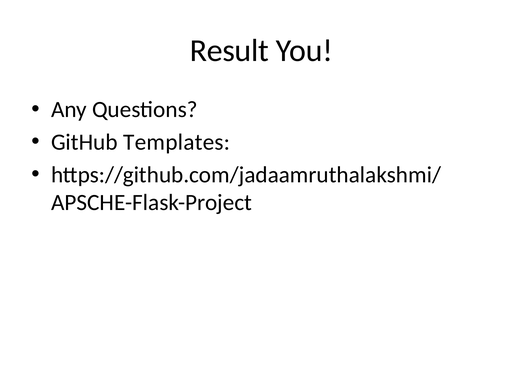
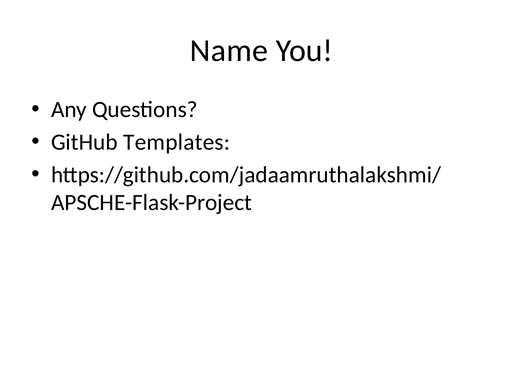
Result: Result -> Name
